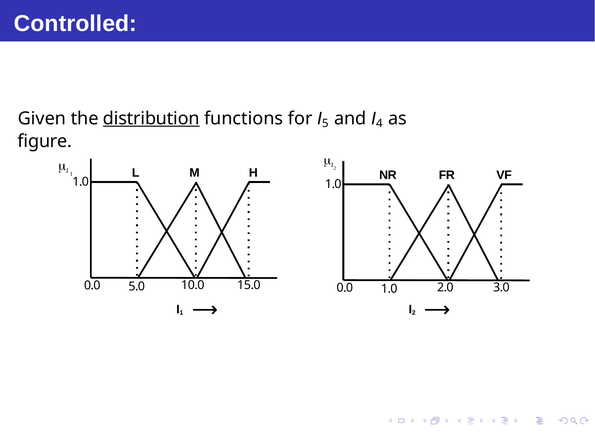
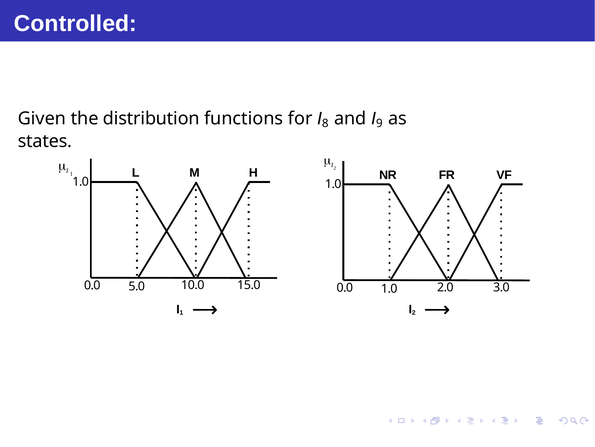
distribution underline: present -> none
5: 5 -> 8
4: 4 -> 9
figure: figure -> states
